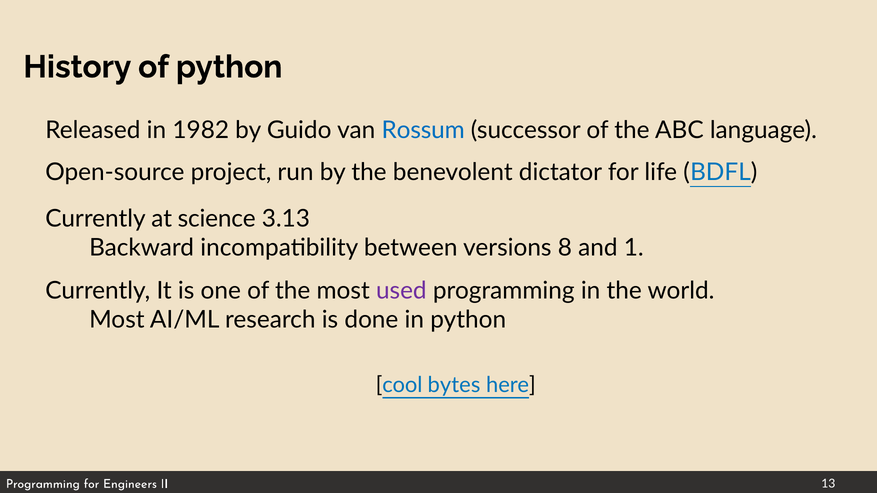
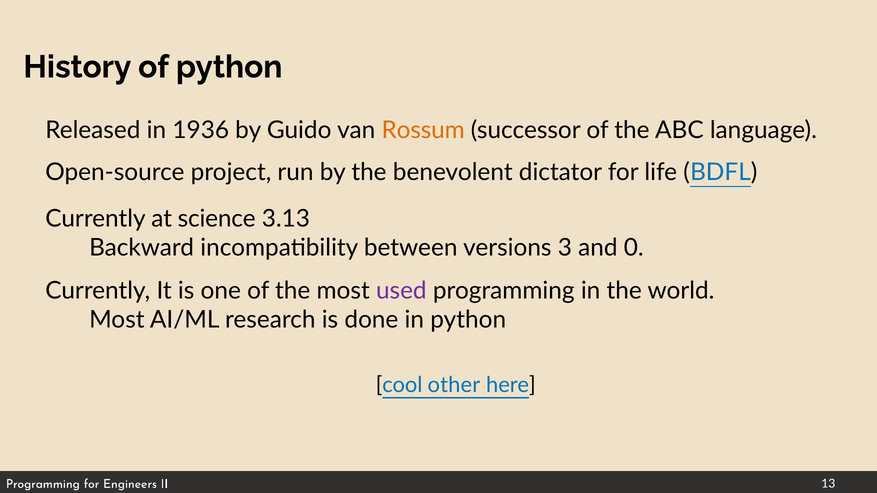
1982: 1982 -> 1936
Rossum colour: blue -> orange
8: 8 -> 3
1: 1 -> 0
bytes: bytes -> other
